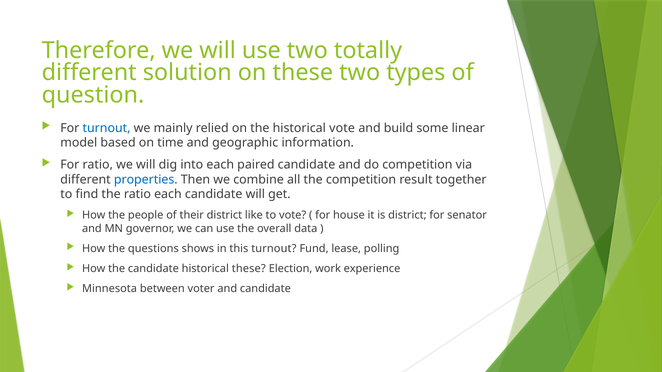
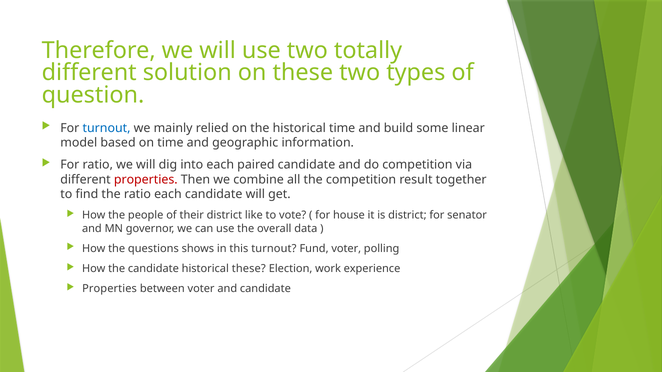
historical vote: vote -> time
properties at (146, 180) colour: blue -> red
Fund lease: lease -> voter
Minnesota at (110, 289): Minnesota -> Properties
